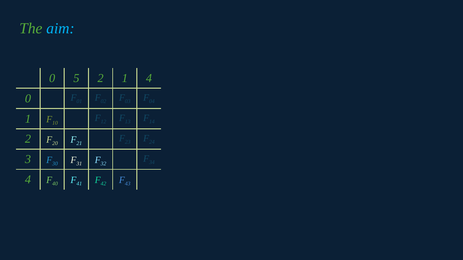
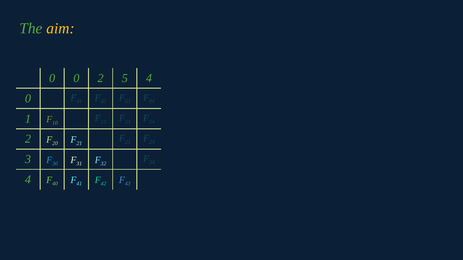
aim colour: light blue -> yellow
0 5: 5 -> 0
2 1: 1 -> 5
